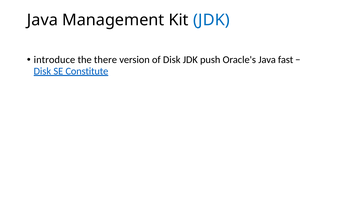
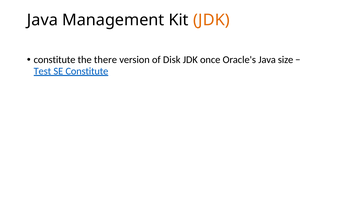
JDK at (211, 20) colour: blue -> orange
introduce at (54, 60): introduce -> constitute
push: push -> once
fast: fast -> size
Disk at (42, 71): Disk -> Test
